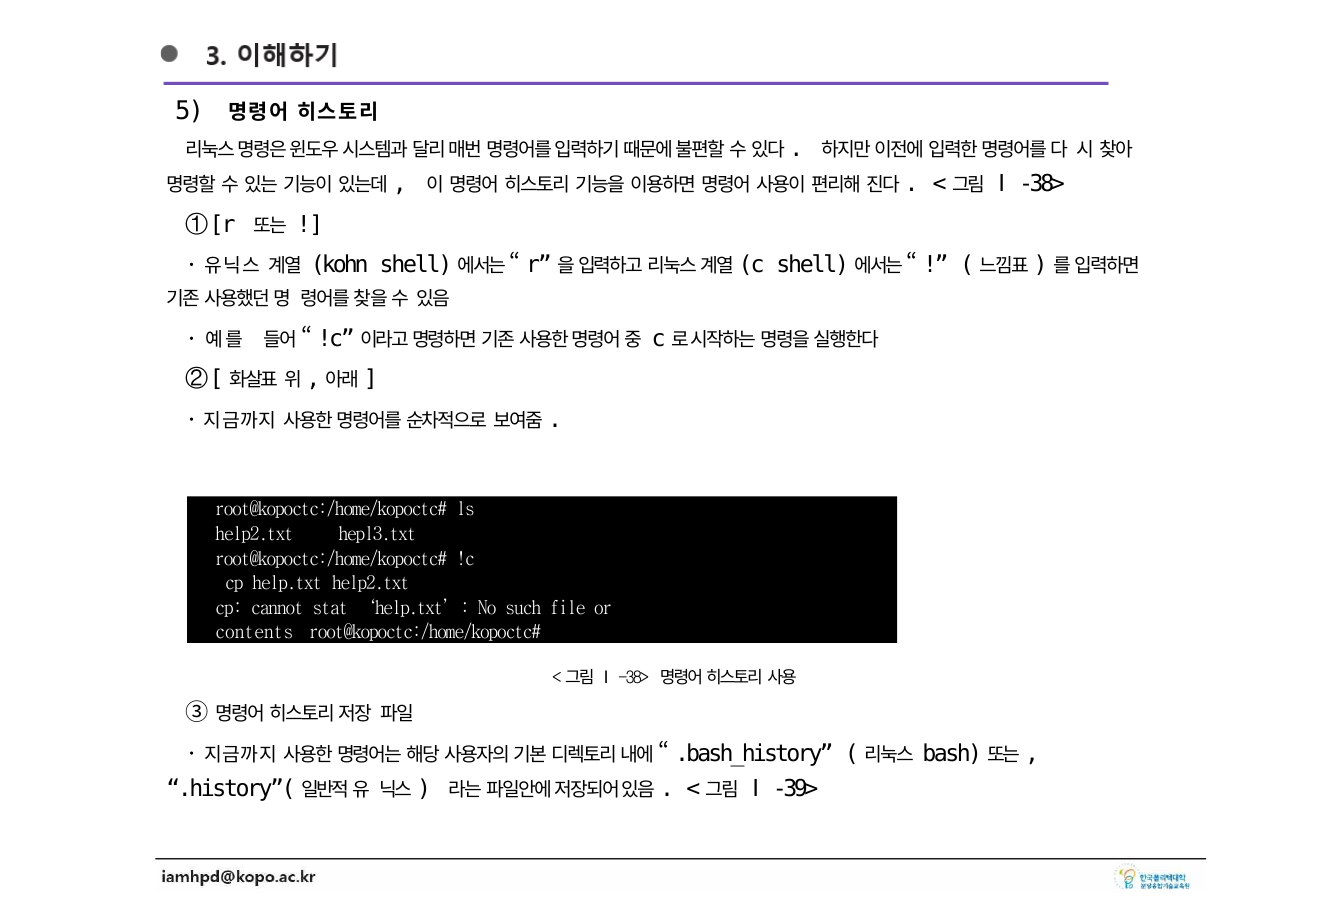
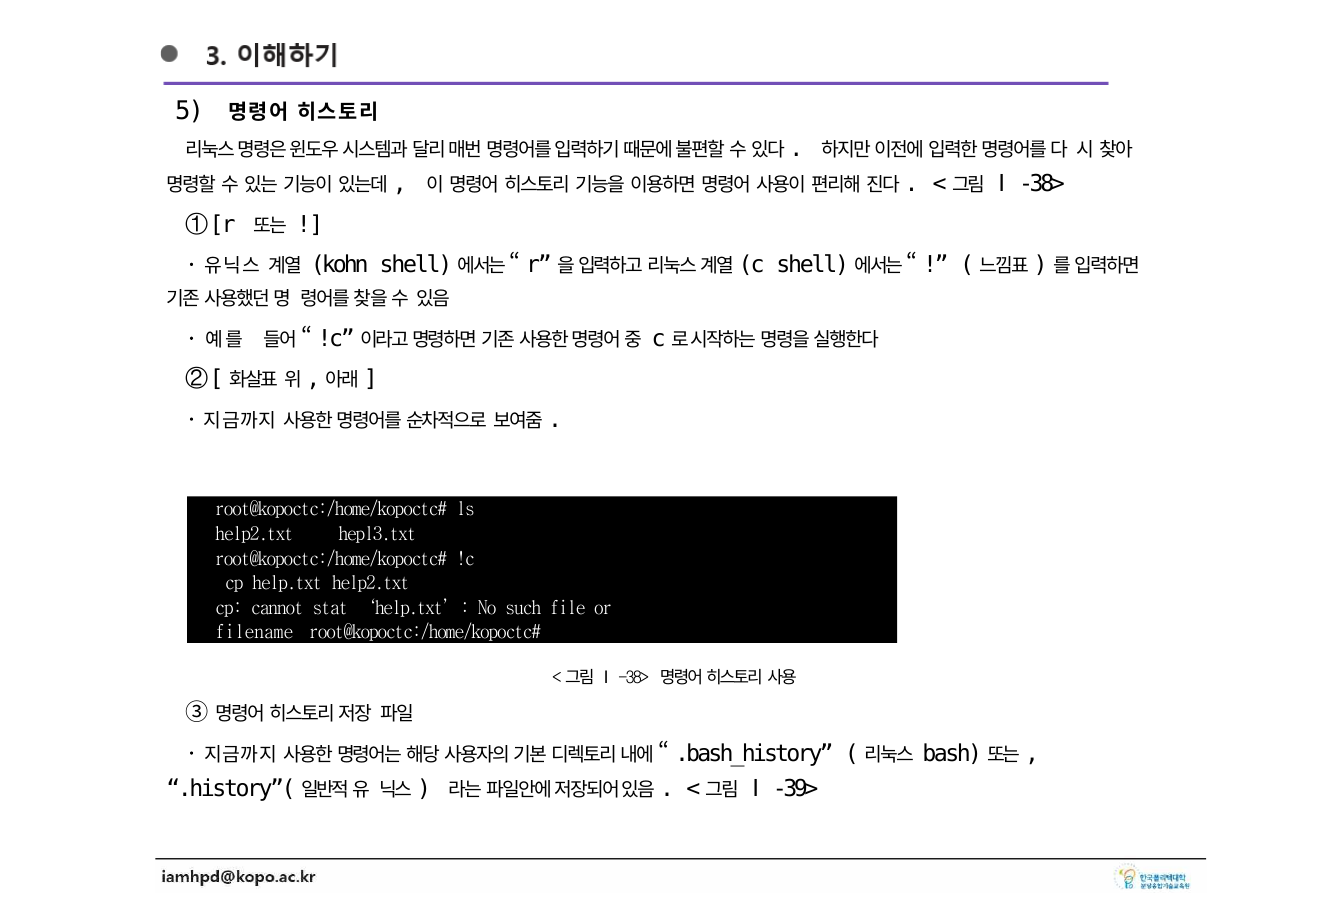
contents: contents -> filename
